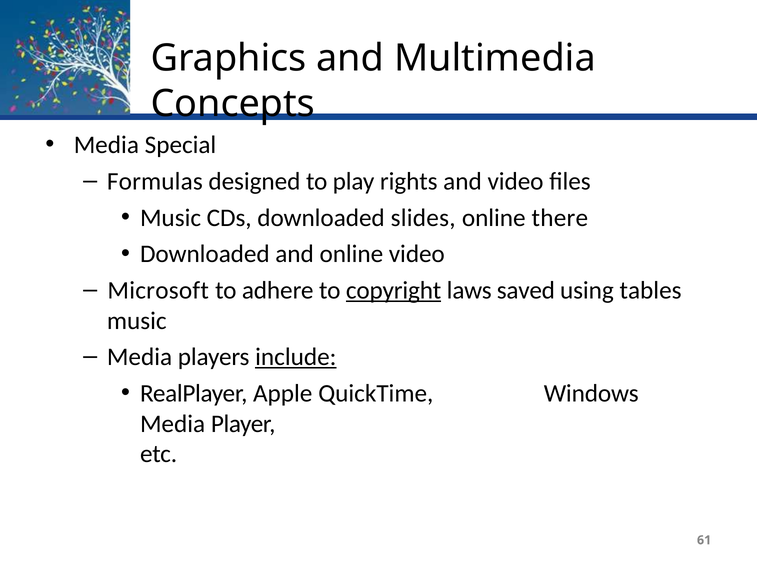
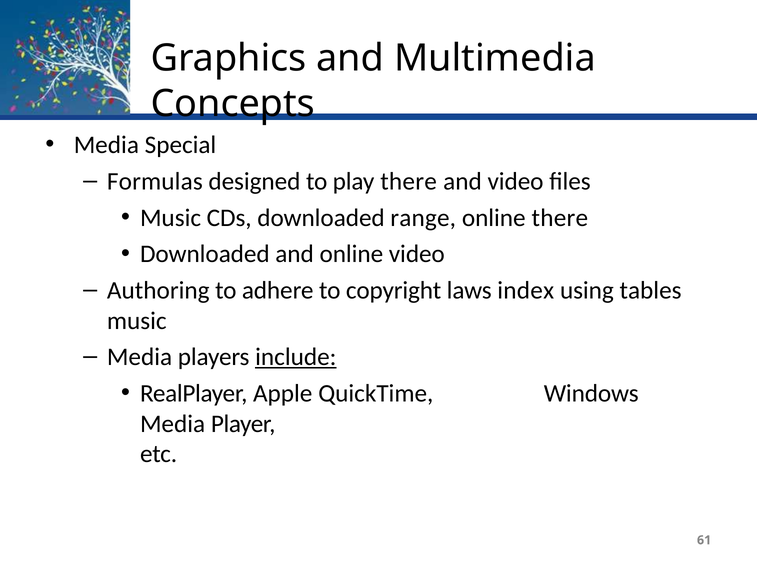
play rights: rights -> there
slides: slides -> range
Microsoft: Microsoft -> Authoring
copyright underline: present -> none
saved: saved -> index
